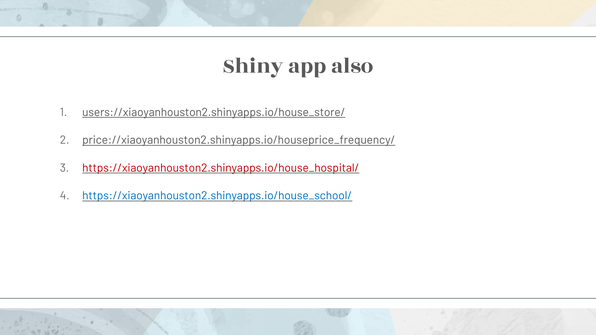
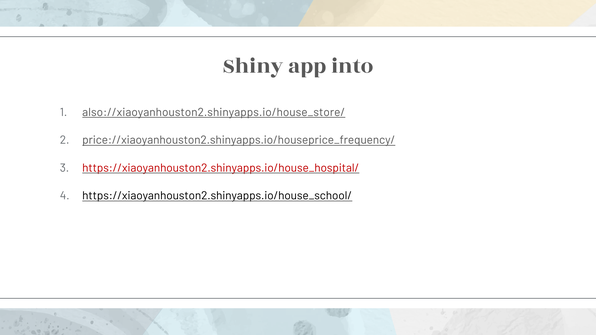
also: also -> into
users://xiaoyanhouston2.shinyapps.io/house_store/: users://xiaoyanhouston2.shinyapps.io/house_store/ -> also://xiaoyanhouston2.shinyapps.io/house_store/
https://xiaoyanhouston2.shinyapps.io/house_school/ colour: blue -> black
